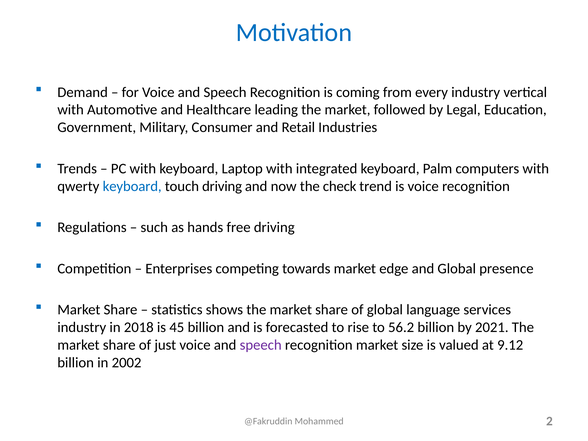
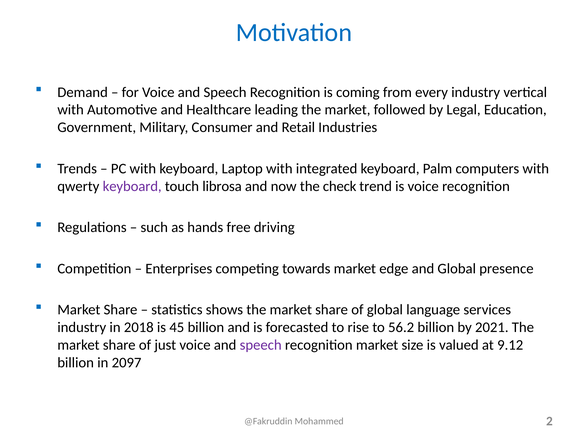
keyboard at (132, 186) colour: blue -> purple
touch driving: driving -> librosa
2002: 2002 -> 2097
